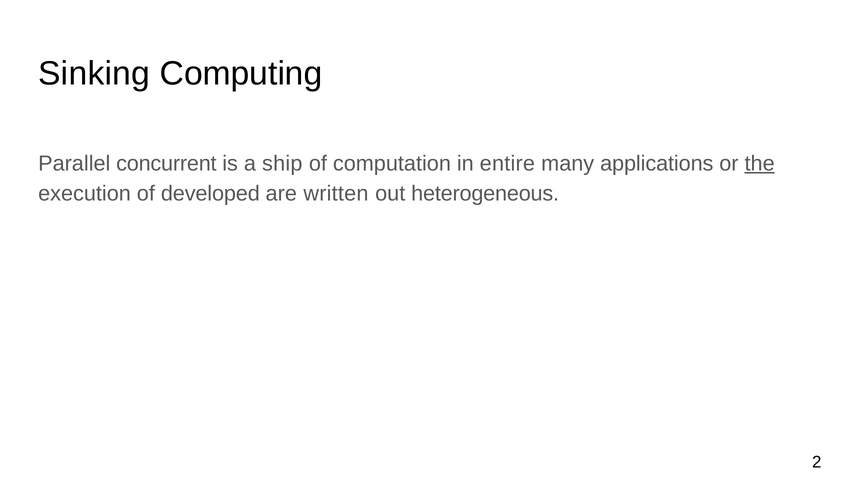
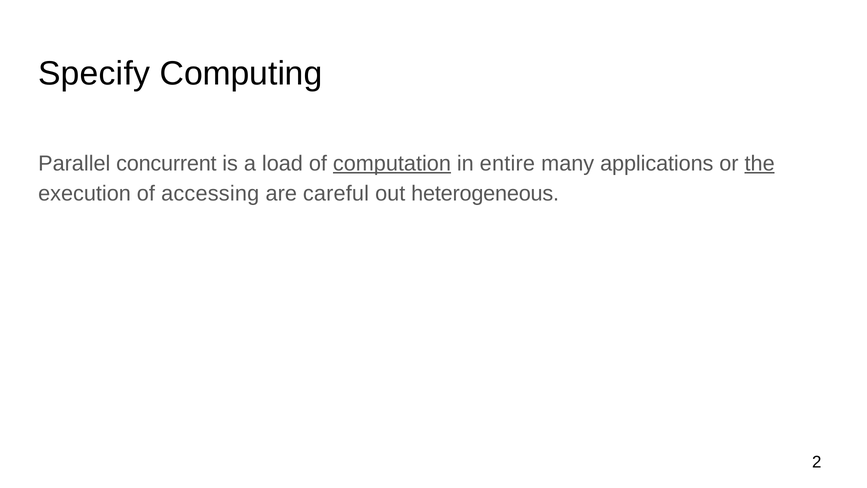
Sinking: Sinking -> Specify
ship: ship -> load
computation underline: none -> present
developed: developed -> accessing
written: written -> careful
